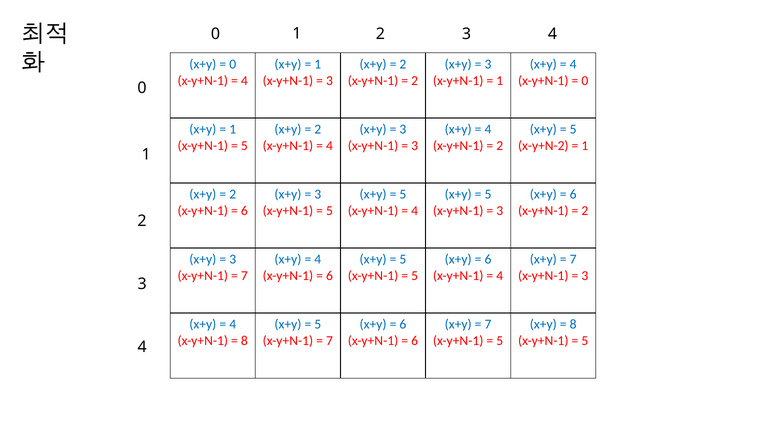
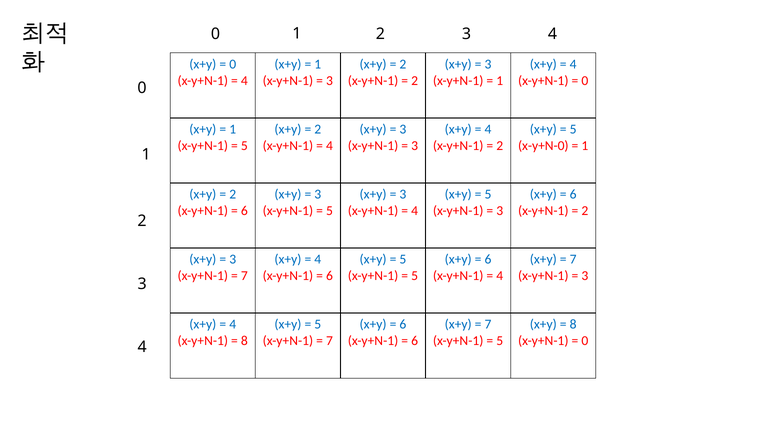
x-y+N-2: x-y+N-2 -> x-y+N-0
5 at (403, 194): 5 -> 3
5 at (585, 341): 5 -> 0
